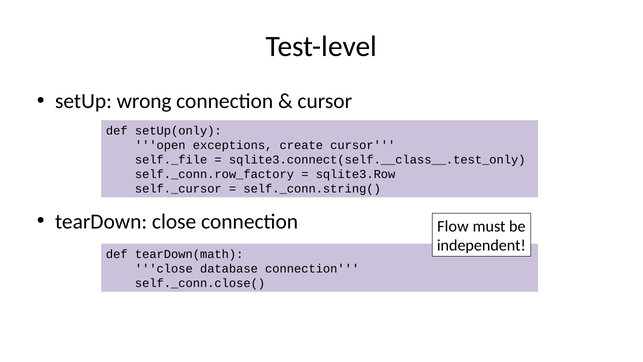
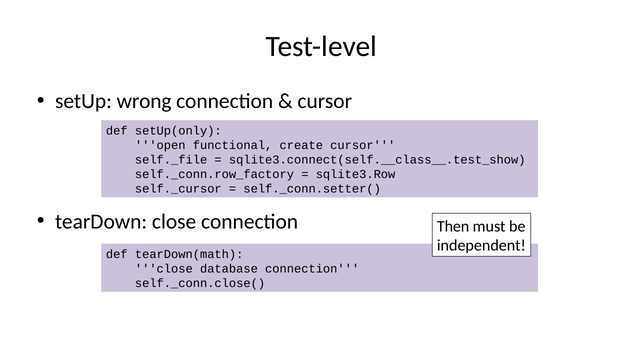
exceptions: exceptions -> functional
sqlite3.connect(self.__class__.test_only: sqlite3.connect(self.__class__.test_only -> sqlite3.connect(self.__class__.test_show
self._conn.string(: self._conn.string( -> self._conn.setter(
Flow: Flow -> Then
